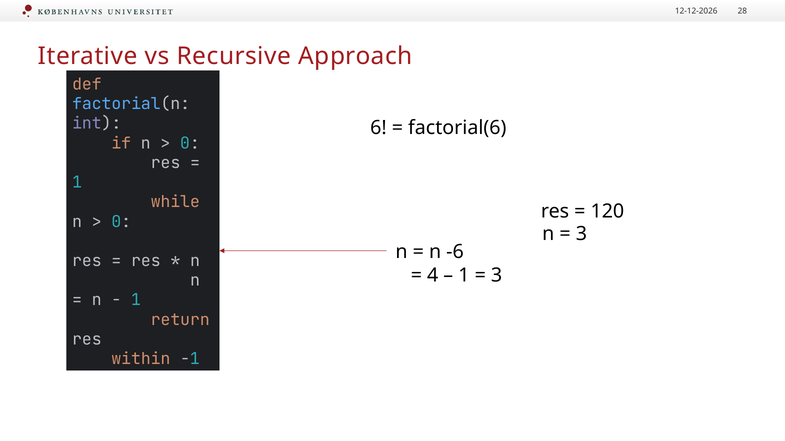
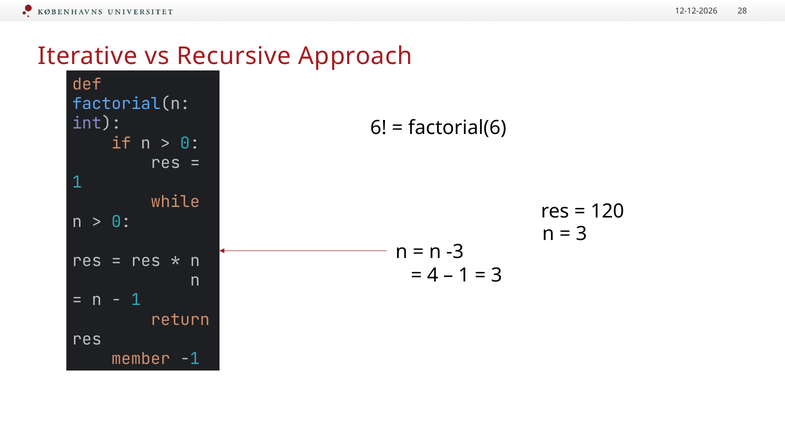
-6: -6 -> -3
within: within -> member
